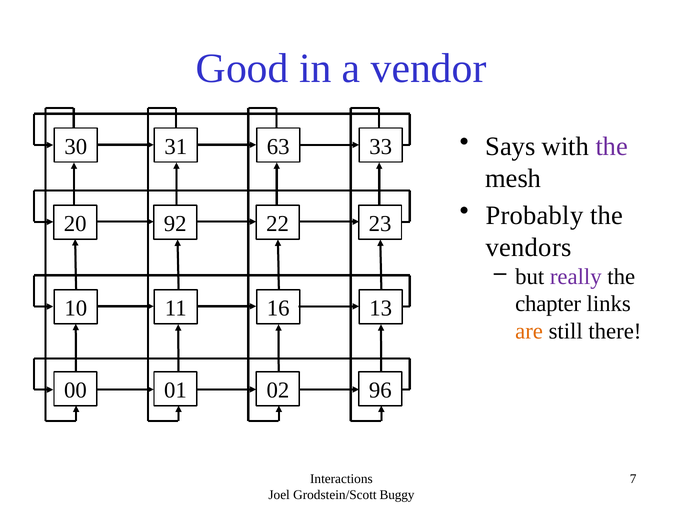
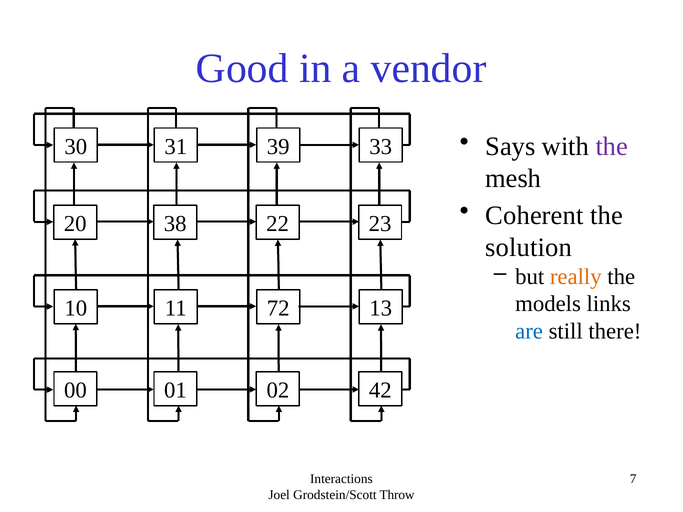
63: 63 -> 39
Probably: Probably -> Coherent
92: 92 -> 38
vendors: vendors -> solution
really colour: purple -> orange
chapter: chapter -> models
16: 16 -> 72
are colour: orange -> blue
96: 96 -> 42
Buggy: Buggy -> Throw
